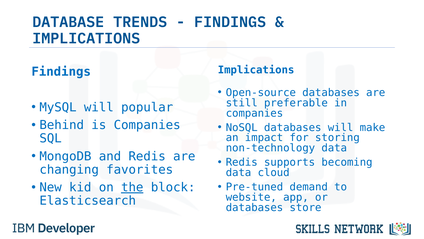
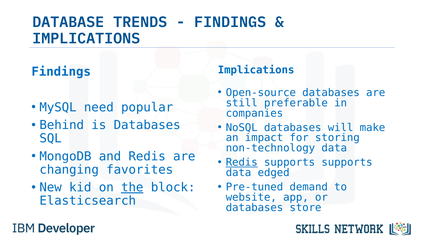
MySQL will: will -> need
is Companies: Companies -> Databases
Redis at (242, 162) underline: none -> present
supports becoming: becoming -> supports
cloud: cloud -> edged
